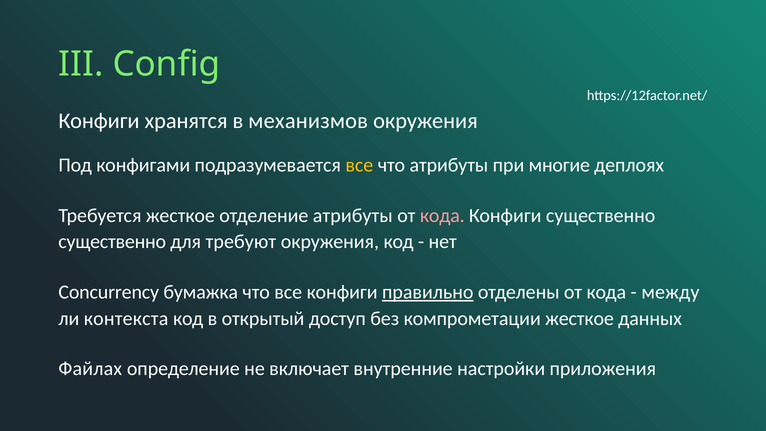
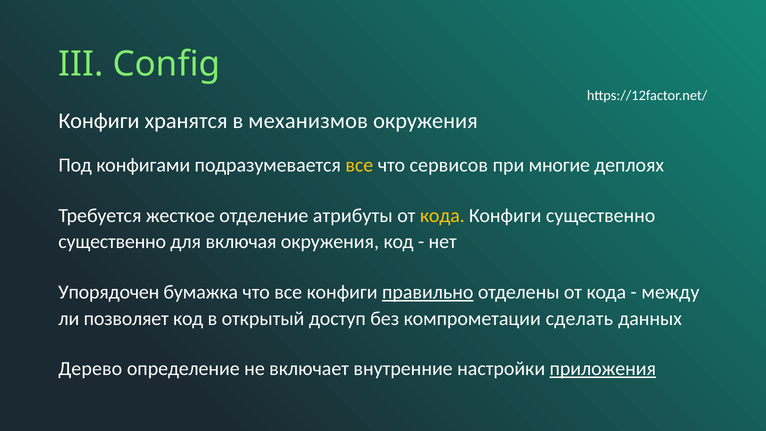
что атрибуты: атрибуты -> сервисов
кода at (442, 216) colour: pink -> yellow
требуют: требуют -> включая
Concurrency: Concurrency -> Упорядочен
контекста: контекста -> позволяет
компрометации жесткое: жесткое -> сделать
Файлах: Файлах -> Дерево
приложения underline: none -> present
